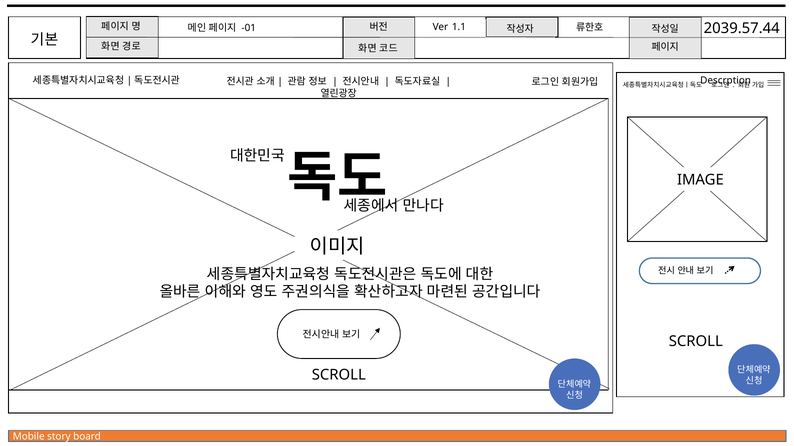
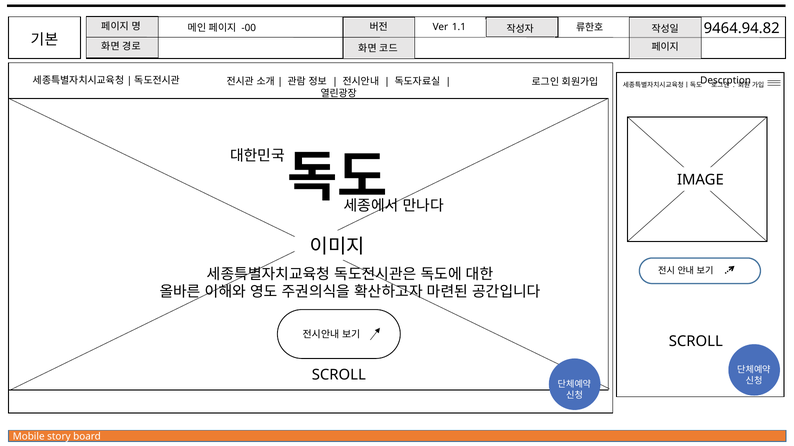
2039.57.44: 2039.57.44 -> 9464.94.82
-01: -01 -> -00
